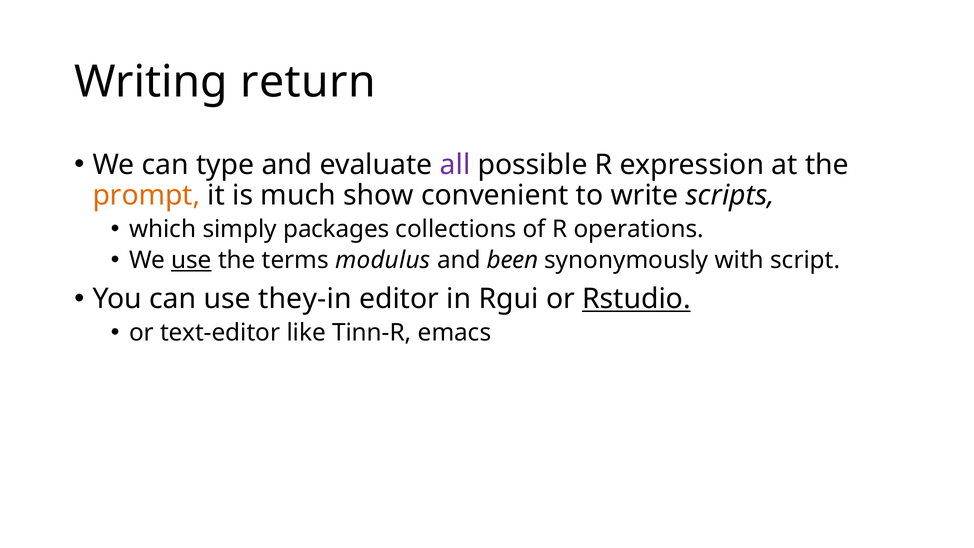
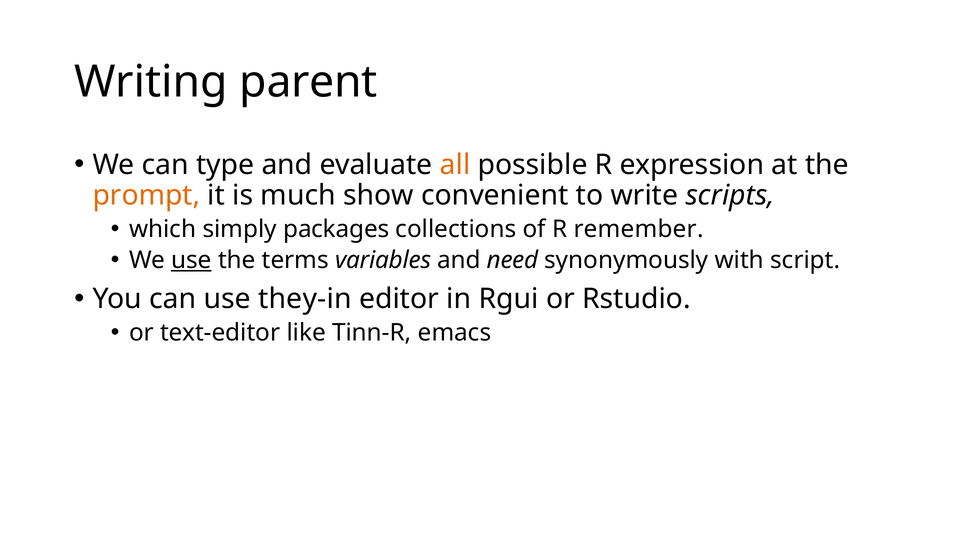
return: return -> parent
all colour: purple -> orange
operations: operations -> remember
modulus: modulus -> variables
been: been -> need
Rstudio underline: present -> none
